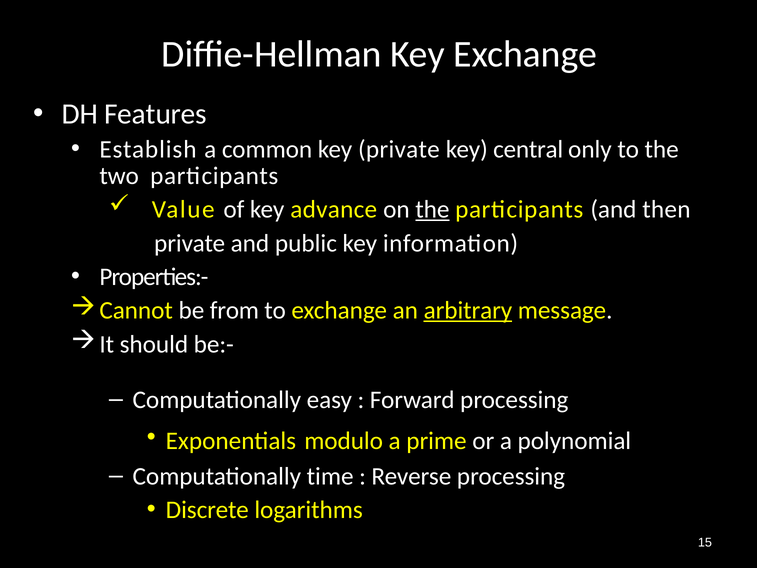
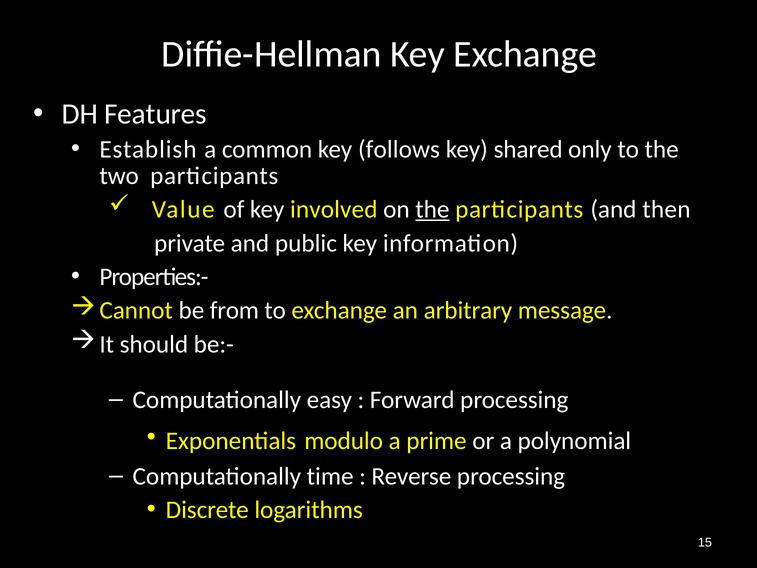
key private: private -> follows
central: central -> shared
advance: advance -> involved
arbitrary underline: present -> none
